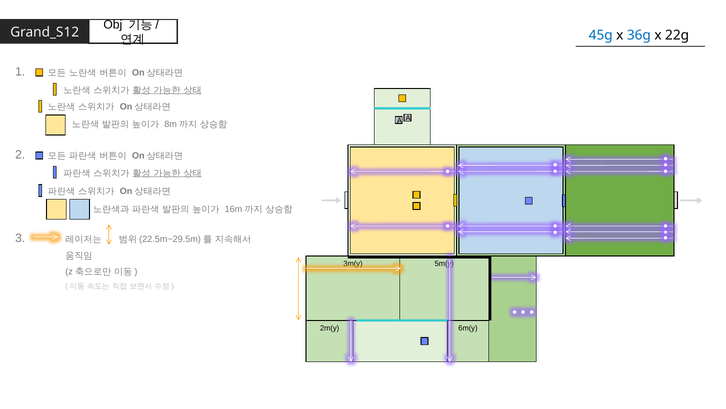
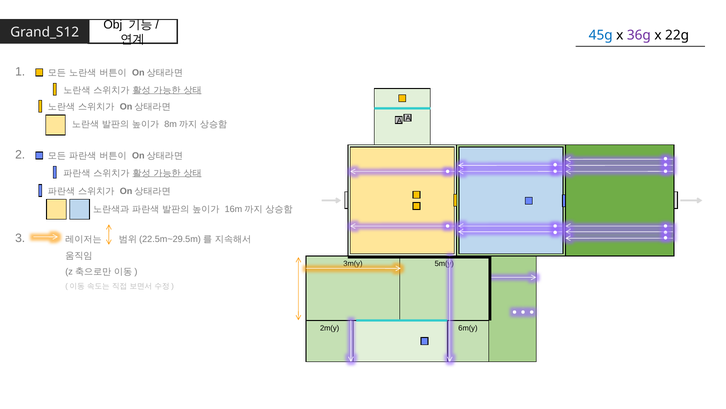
36g colour: blue -> purple
